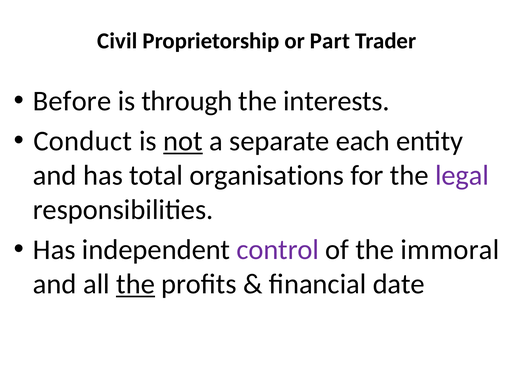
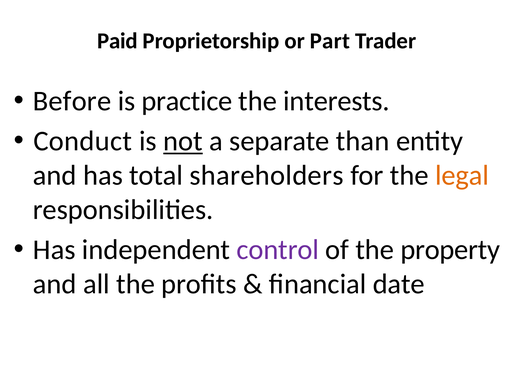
Civil: Civil -> Paid
through: through -> practice
each: each -> than
organisations: organisations -> shareholders
legal colour: purple -> orange
immoral: immoral -> property
the at (136, 284) underline: present -> none
